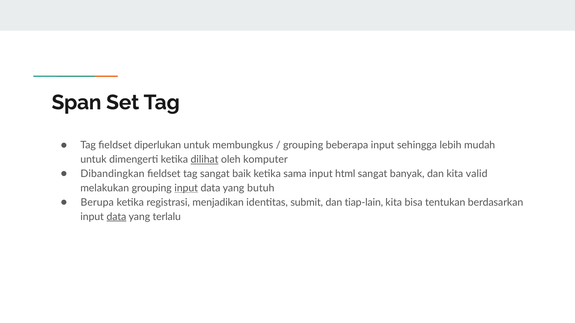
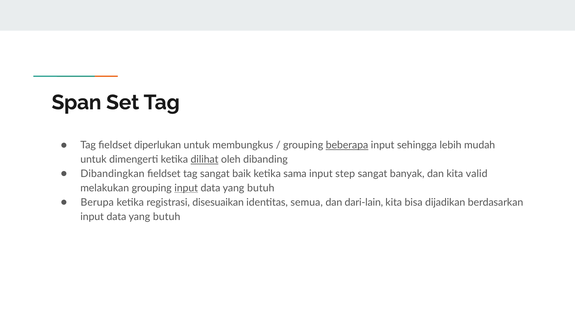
beberapa underline: none -> present
komputer: komputer -> dibanding
html: html -> step
menjadikan: menjadikan -> disesuaikan
submit: submit -> semua
tiap-lain: tiap-lain -> dari-lain
tentukan: tentukan -> dijadikan
data at (116, 217) underline: present -> none
terlalu at (167, 217): terlalu -> butuh
